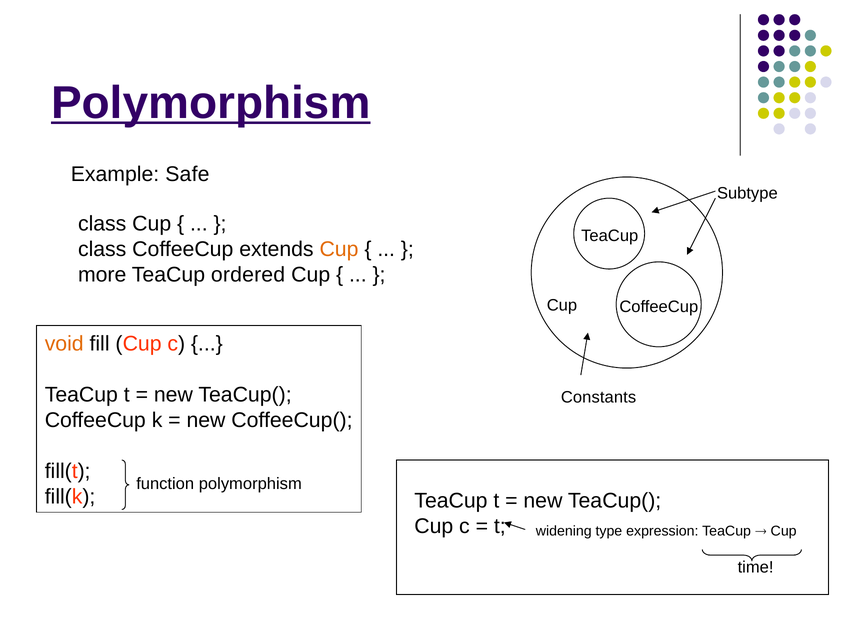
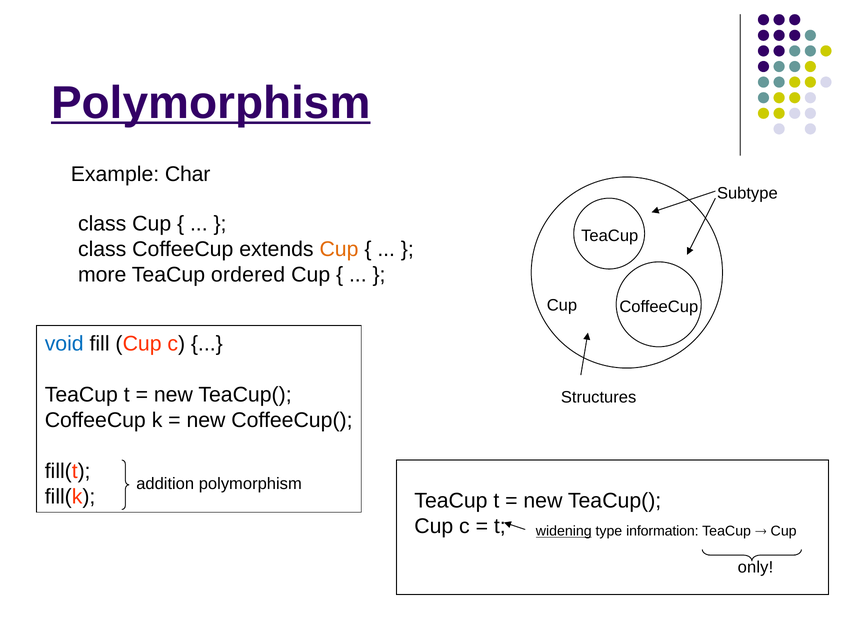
Safe: Safe -> Char
void colour: orange -> blue
Constants: Constants -> Structures
function: function -> addition
widening underline: none -> present
expression: expression -> information
time: time -> only
